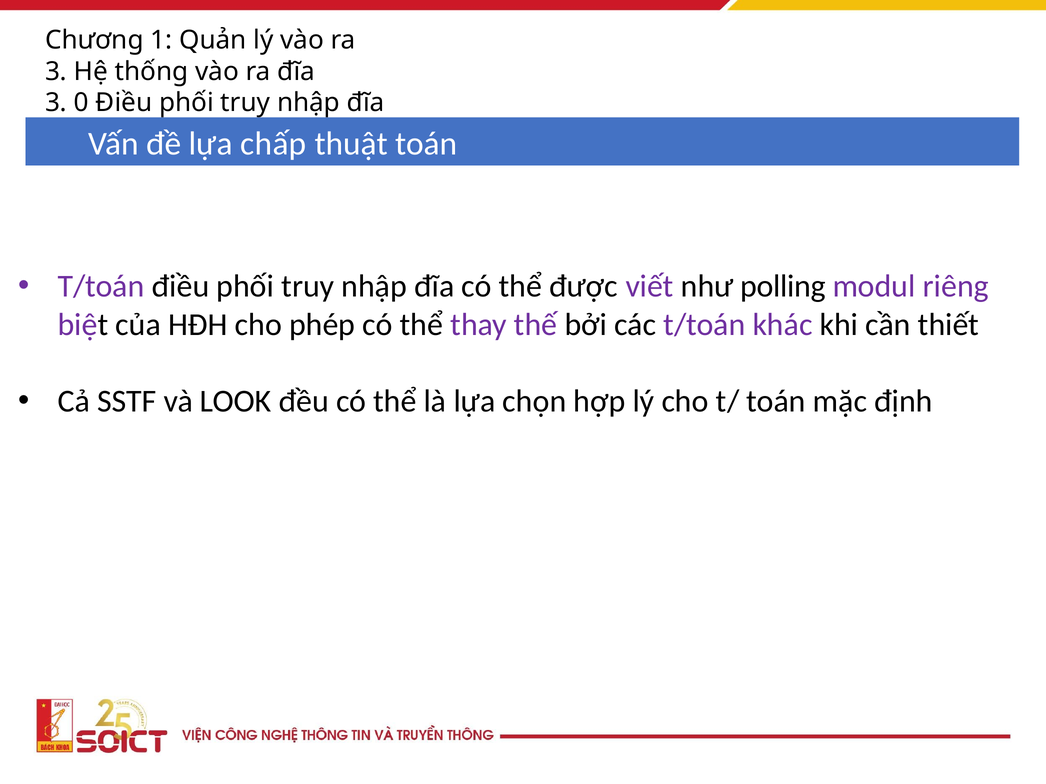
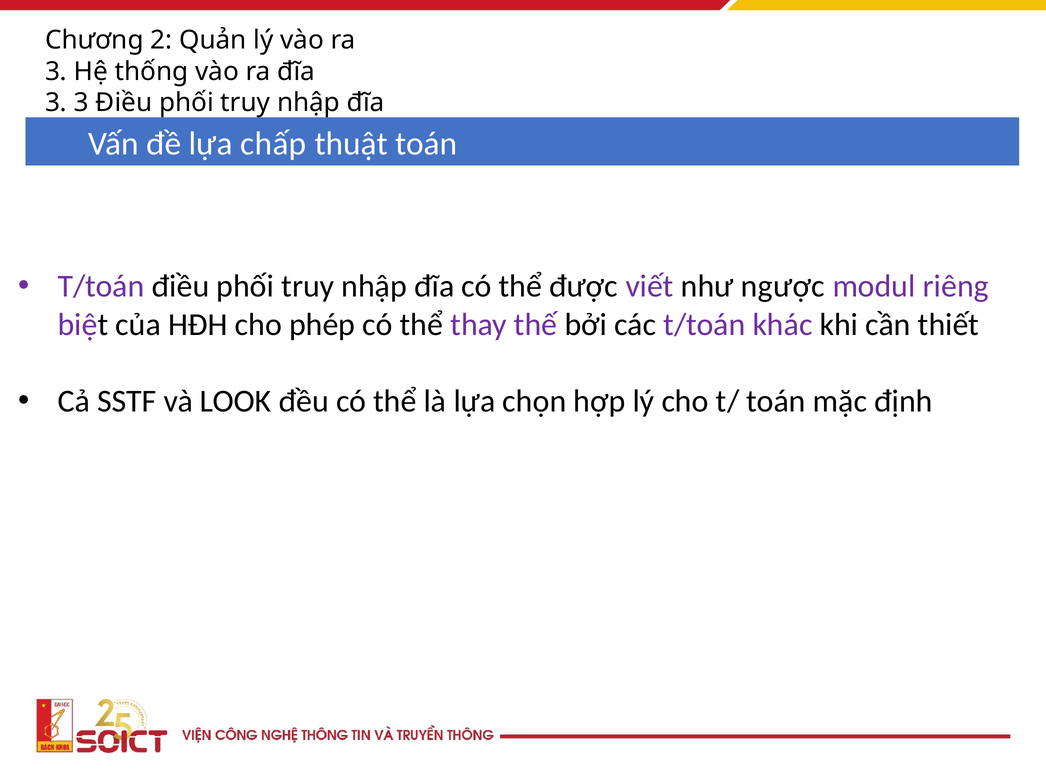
1: 1 -> 2
3 0: 0 -> 3
polling: polling -> ngược
